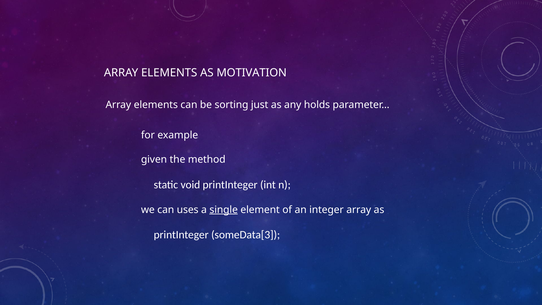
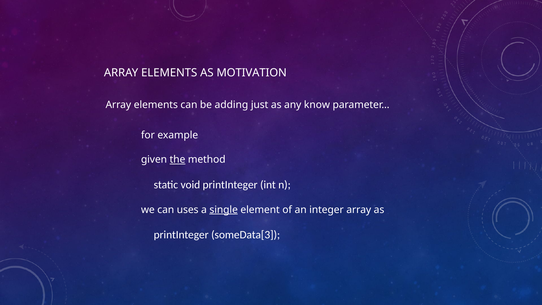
sorting: sorting -> adding
holds: holds -> know
the underline: none -> present
